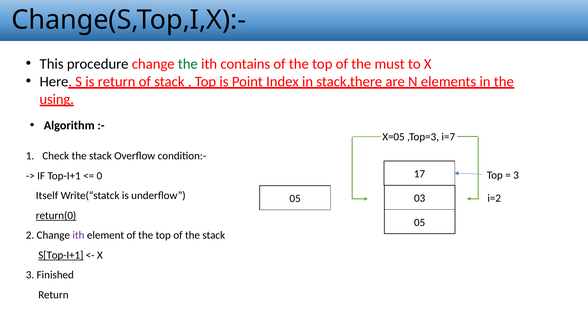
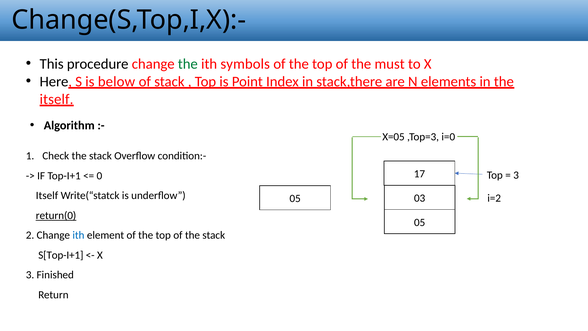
contains: contains -> symbols
is return: return -> below
using at (57, 99): using -> itself
i=7: i=7 -> i=0
ith at (78, 235) colour: purple -> blue
S[Top-I+1 underline: present -> none
